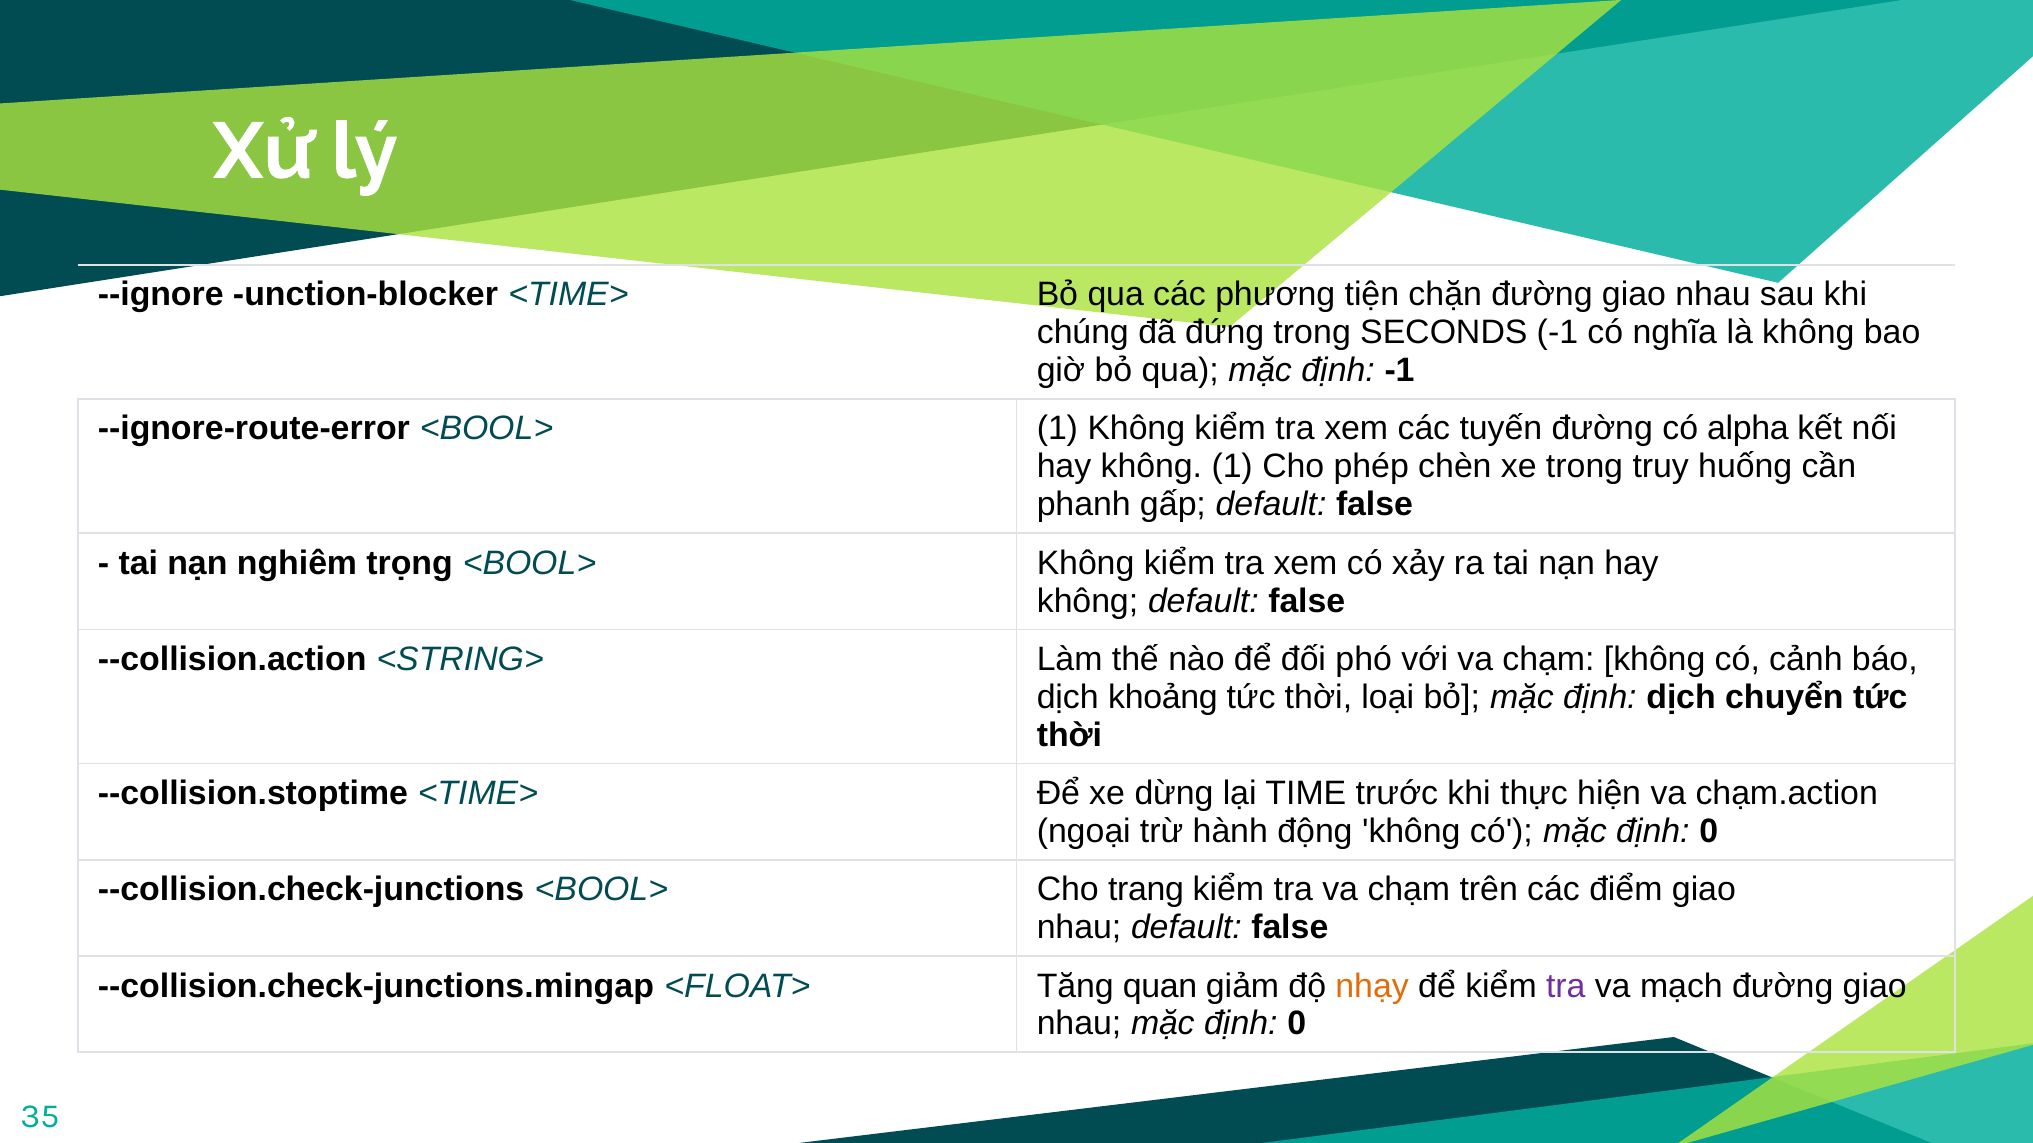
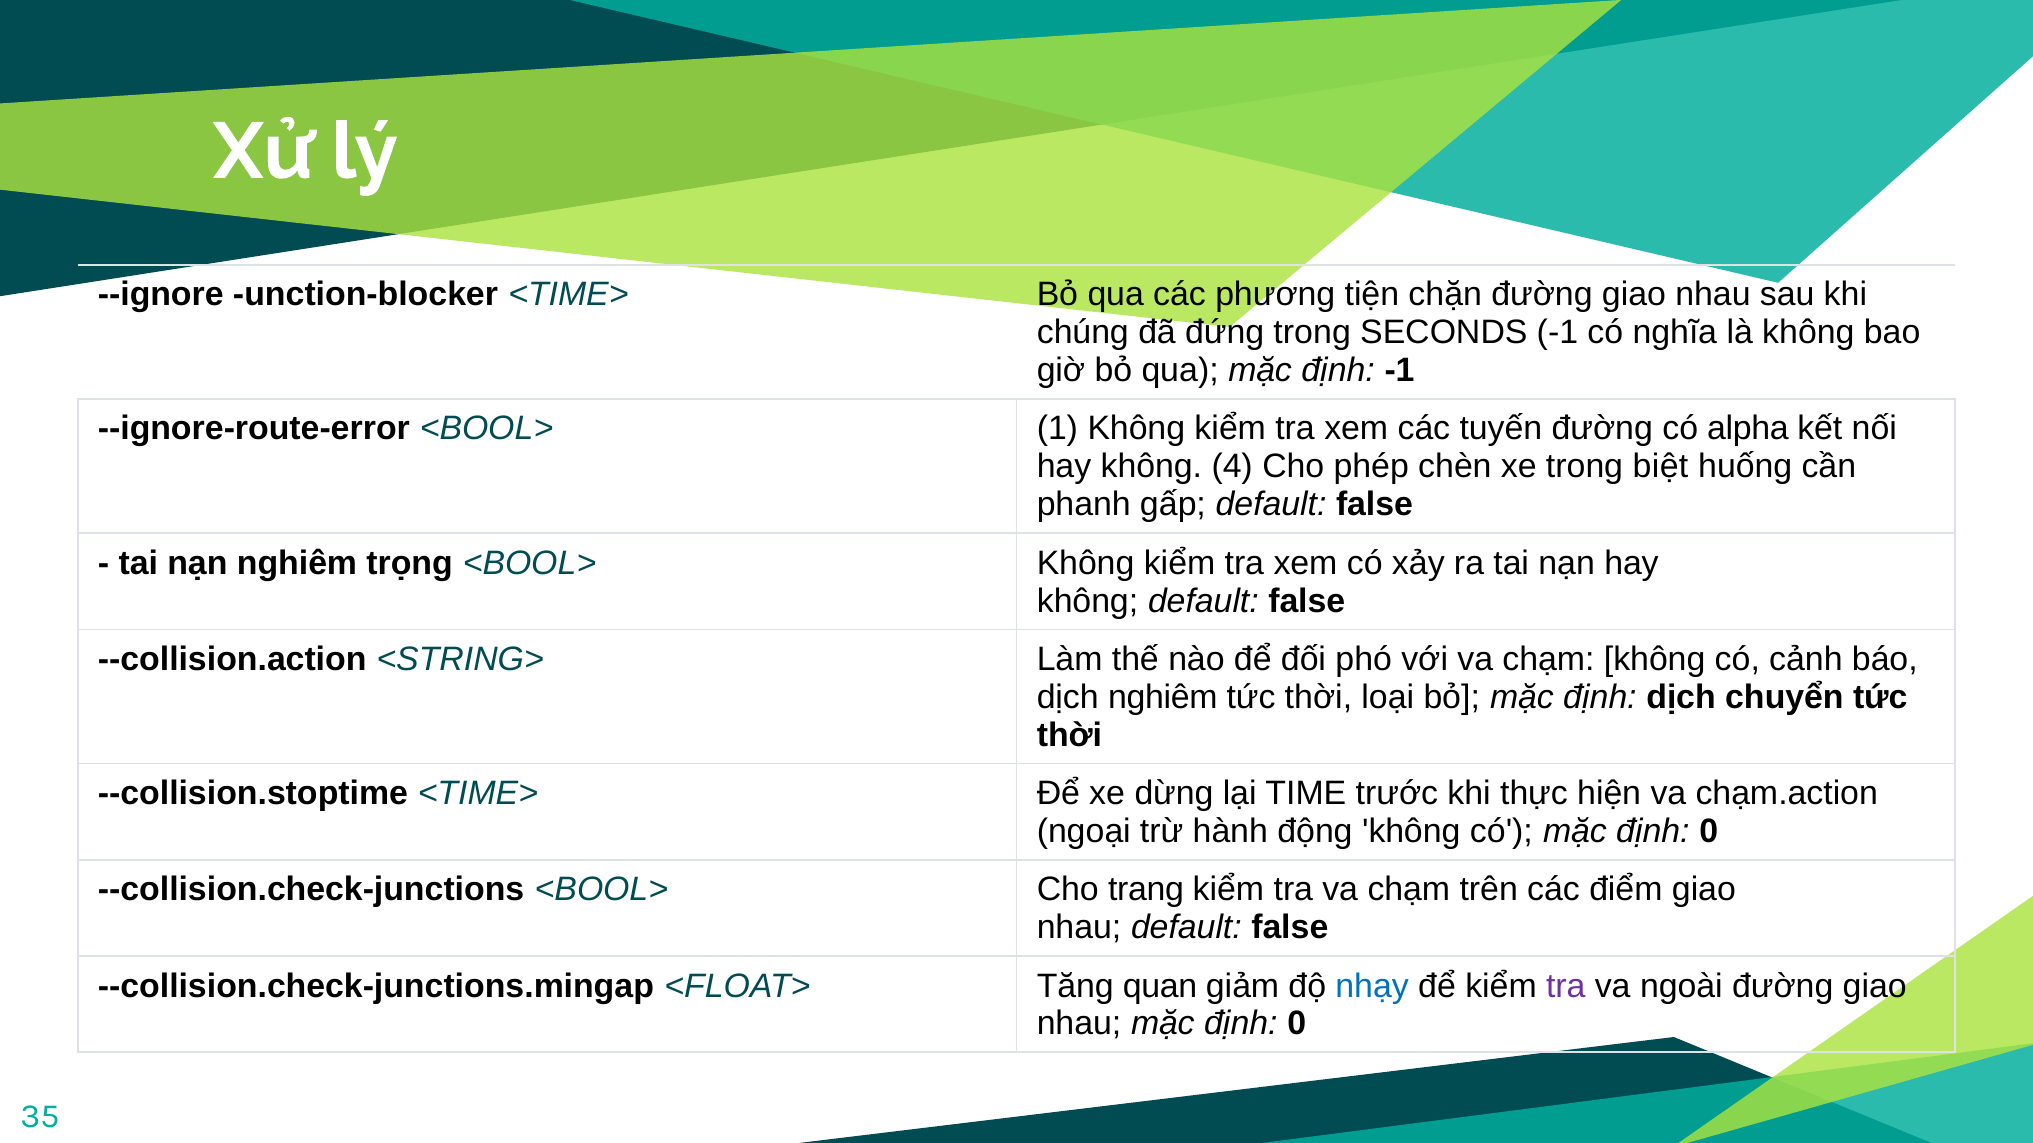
không 1: 1 -> 4
truy: truy -> biệt
dịch khoảng: khoảng -> nghiêm
nhạy colour: orange -> blue
mạch: mạch -> ngoài
